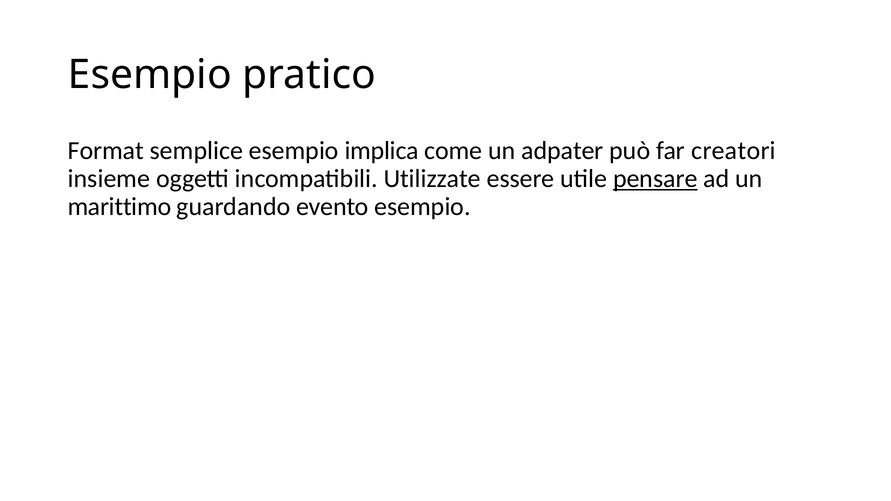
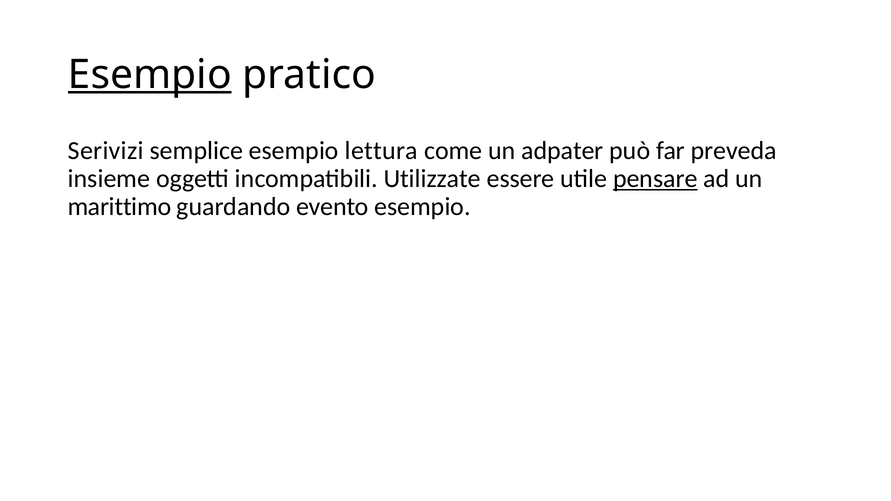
Esempio at (150, 75) underline: none -> present
Format: Format -> Serivizi
implica: implica -> lettura
creatori: creatori -> preveda
